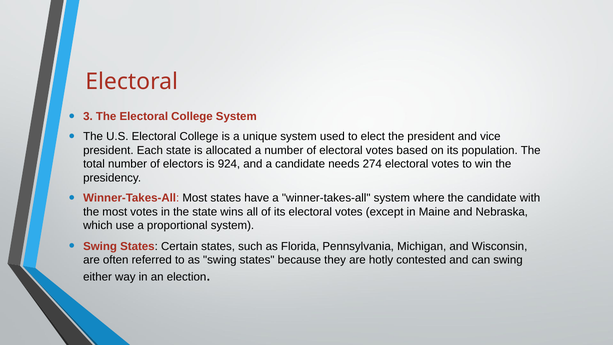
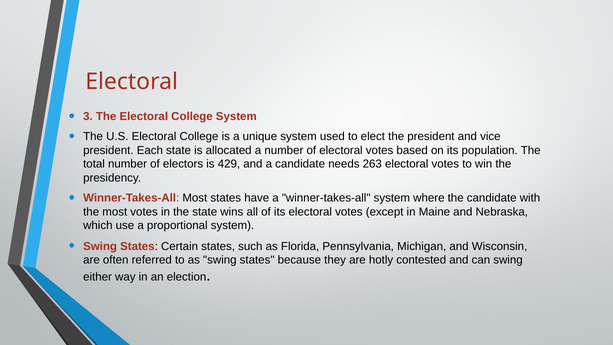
924: 924 -> 429
274: 274 -> 263
